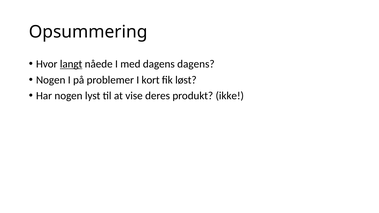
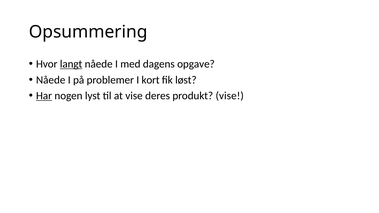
dagens dagens: dagens -> opgave
Nogen at (51, 80): Nogen -> Nåede
Har underline: none -> present
produkt ikke: ikke -> vise
